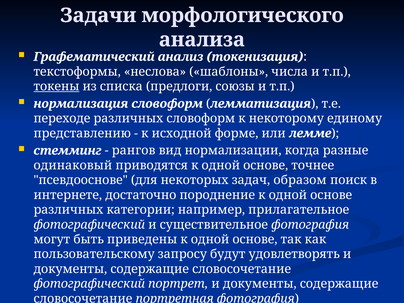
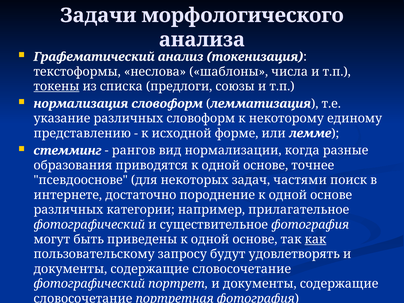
переходе: переходе -> указание
одинаковый: одинаковый -> образования
образом: образом -> частями
как underline: none -> present
